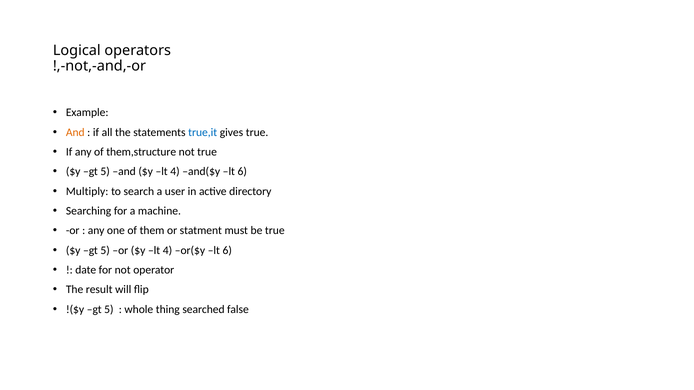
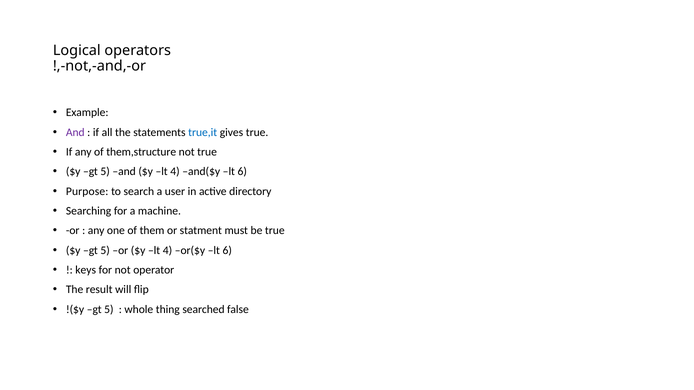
And at (75, 132) colour: orange -> purple
Multiply: Multiply -> Purpose
date: date -> keys
